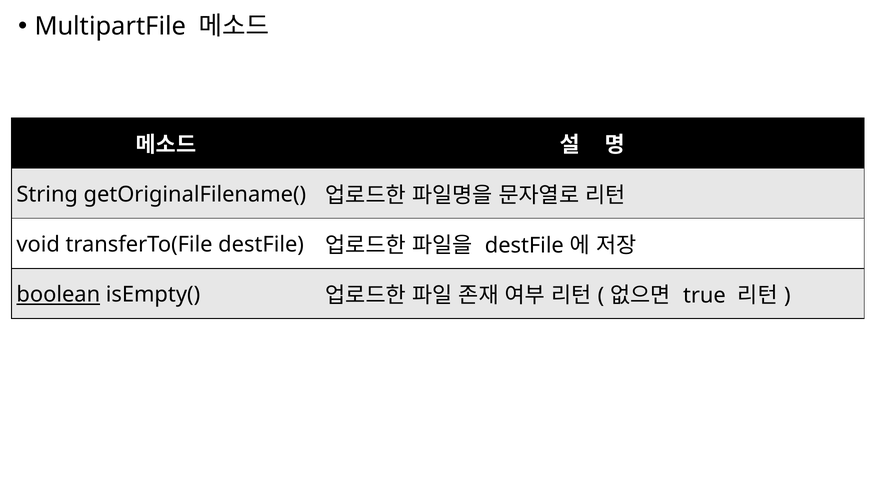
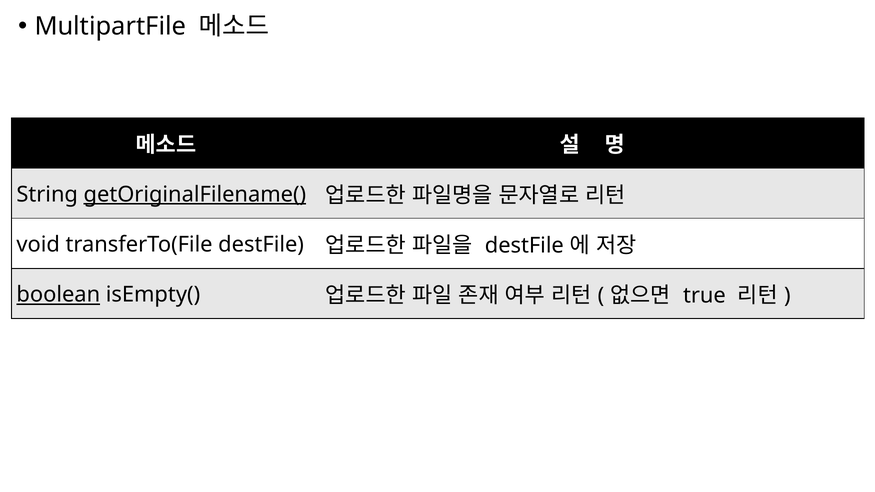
getOriginalFilename( underline: none -> present
